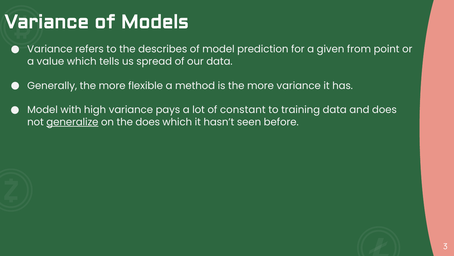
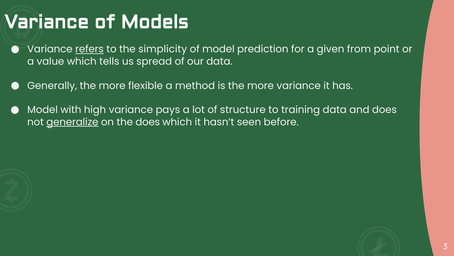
refers underline: none -> present
describes: describes -> simplicity
constant: constant -> structure
